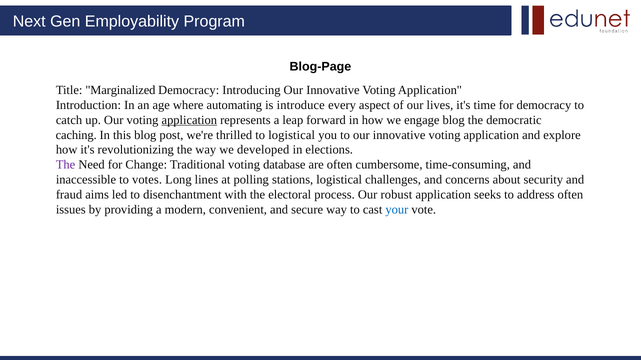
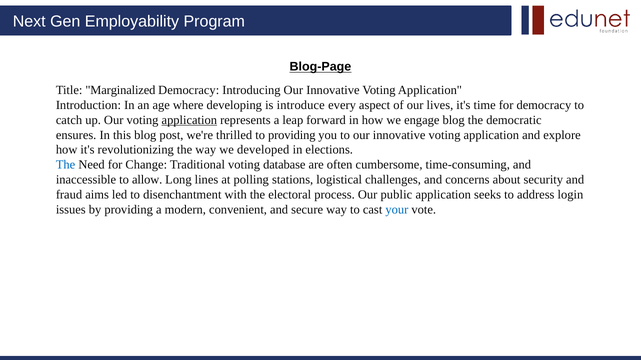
Blog-Page underline: none -> present
automating: automating -> developing
caching: caching -> ensures
to logistical: logistical -> providing
The at (66, 165) colour: purple -> blue
votes: votes -> allow
robust: robust -> public
address often: often -> login
